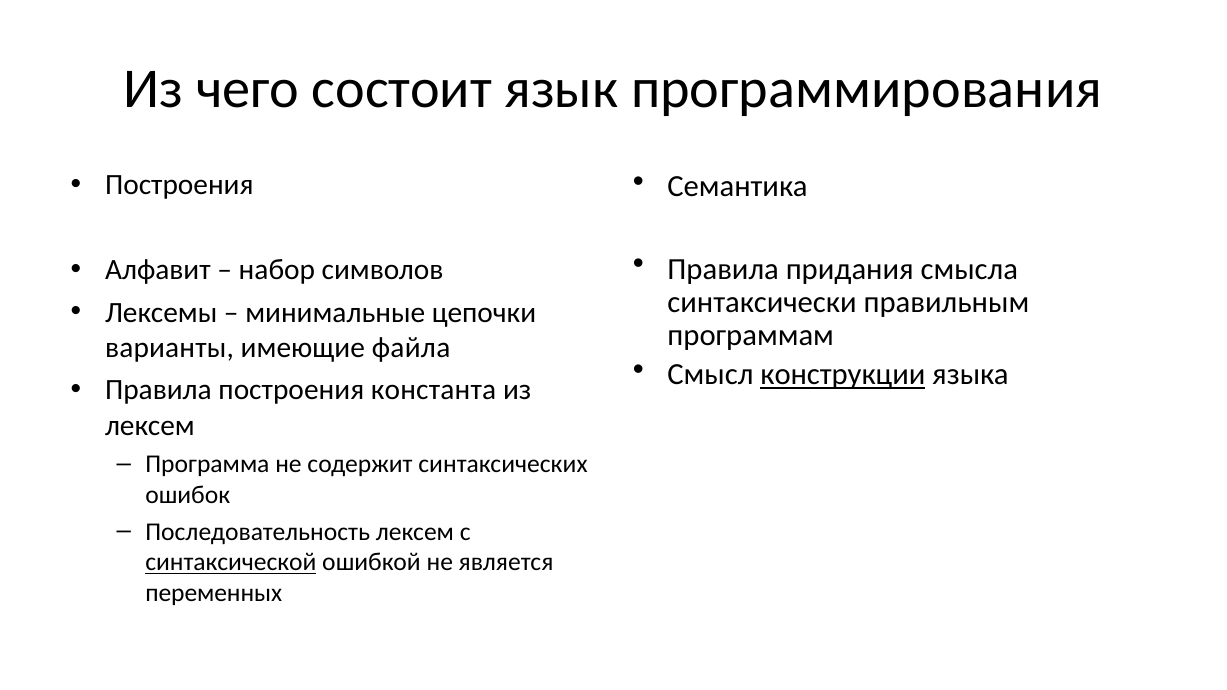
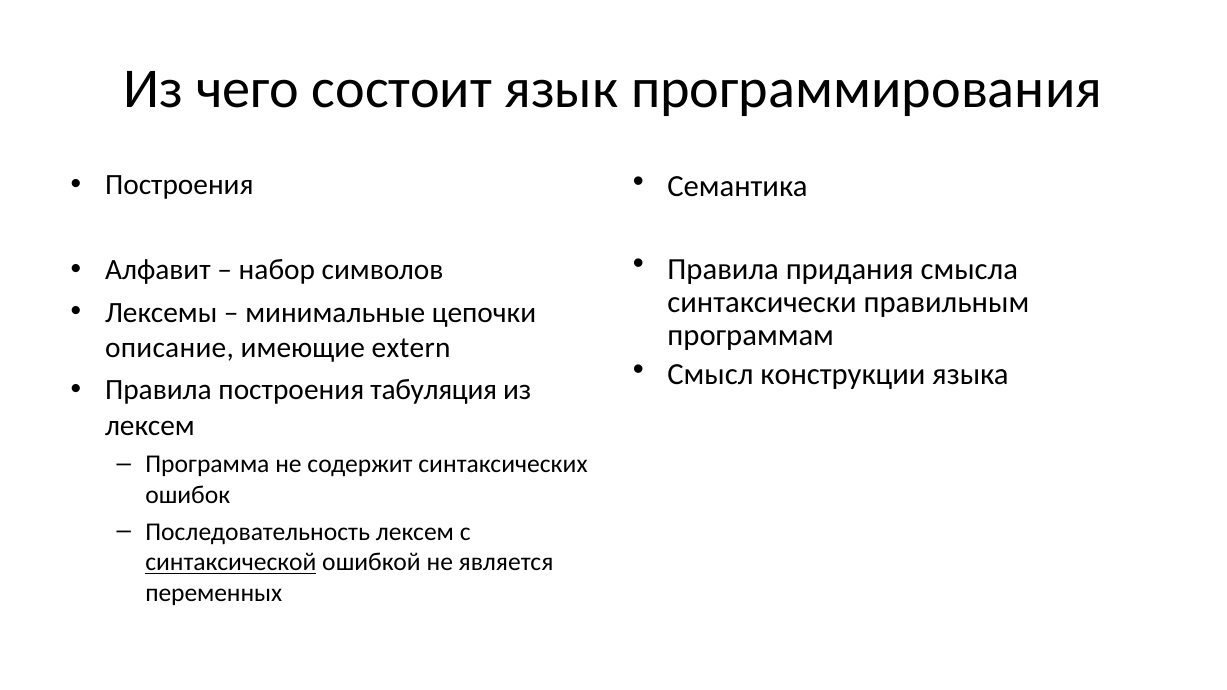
варианты: варианты -> описание
файла: файла -> extern
конструкции underline: present -> none
константа: константа -> табуляция
